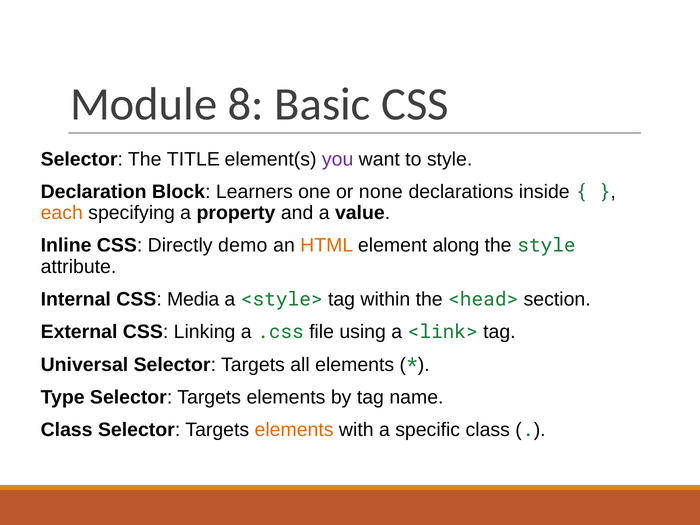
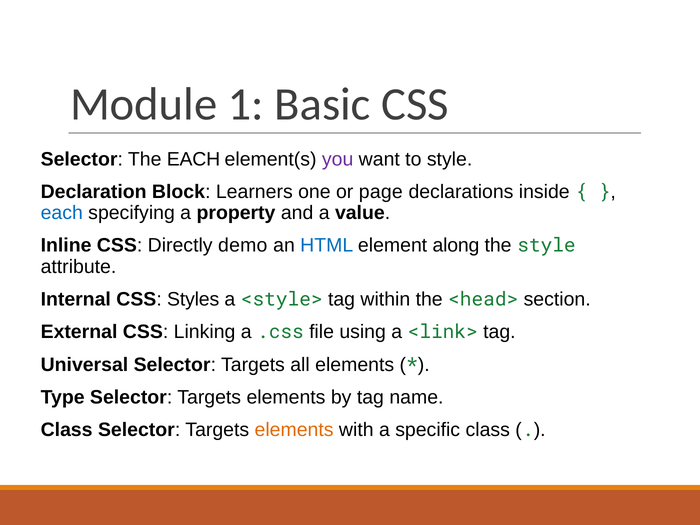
8: 8 -> 1
The TITLE: TITLE -> EACH
none: none -> page
each at (62, 213) colour: orange -> blue
HTML colour: orange -> blue
Media: Media -> Styles
